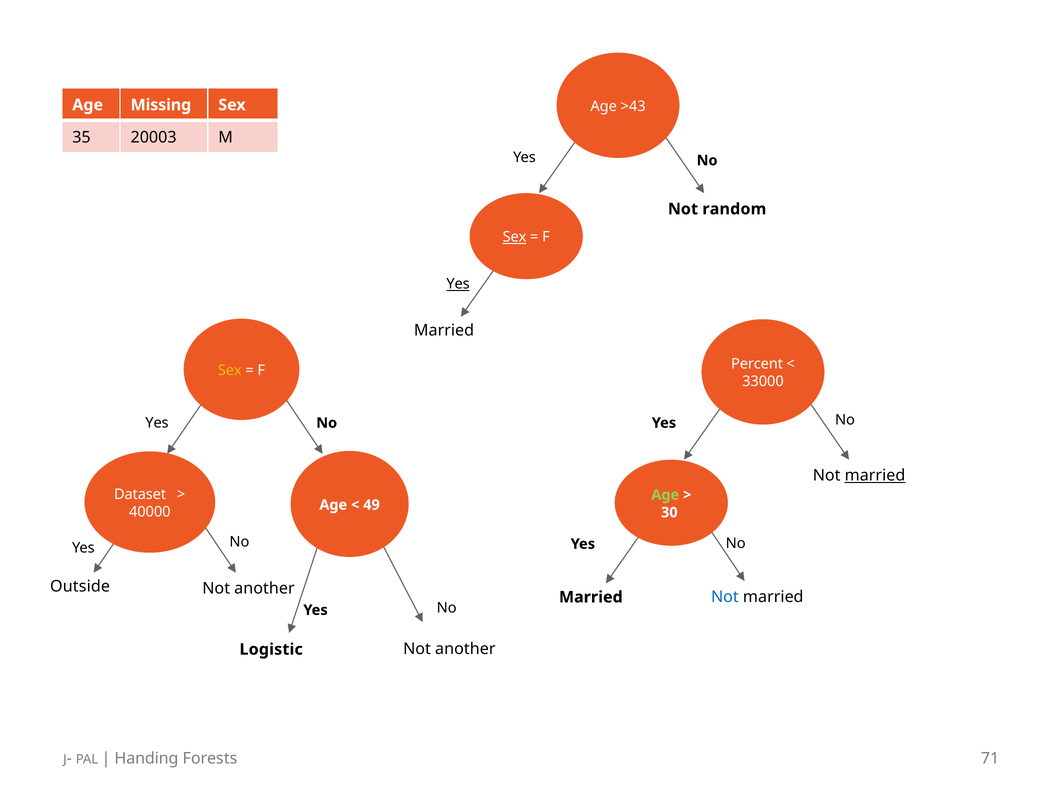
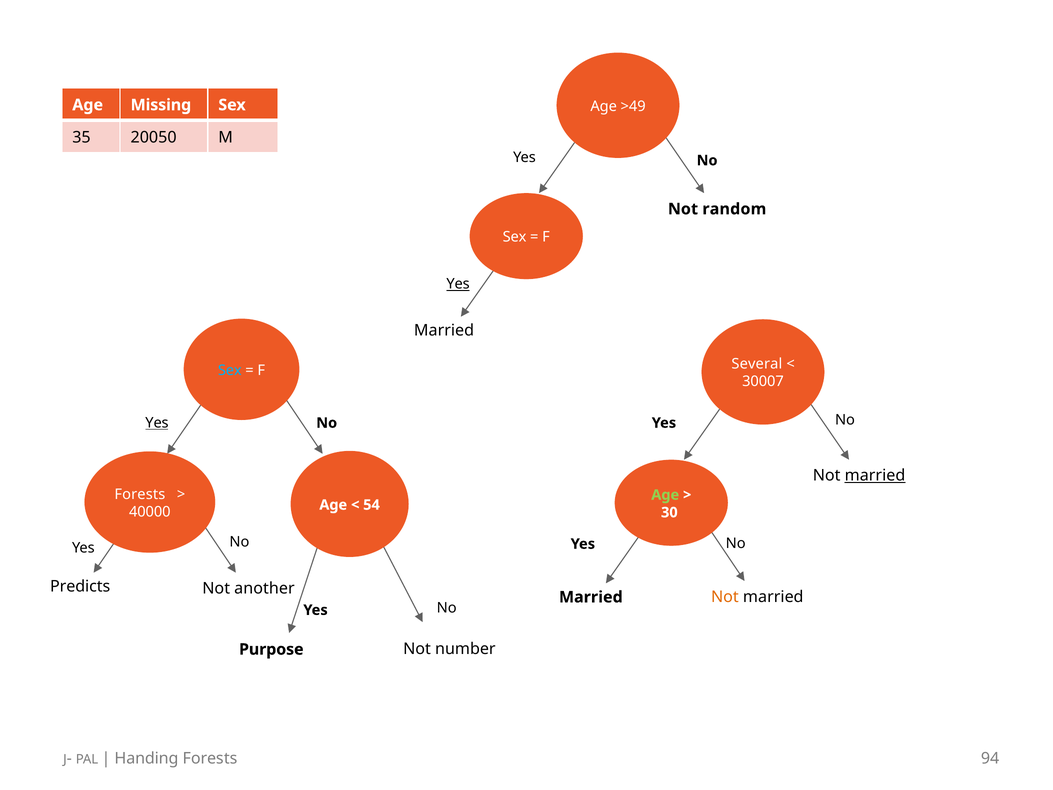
>43: >43 -> >49
20003: 20003 -> 20050
Sex at (515, 237) underline: present -> none
Percent: Percent -> Several
Sex at (230, 370) colour: yellow -> light blue
33000: 33000 -> 30007
Yes at (157, 423) underline: none -> present
Dataset at (140, 494): Dataset -> Forests
49: 49 -> 54
Outside: Outside -> Predicts
Not at (725, 597) colour: blue -> orange
Logistic: Logistic -> Purpose
another at (465, 649): another -> number
71: 71 -> 94
